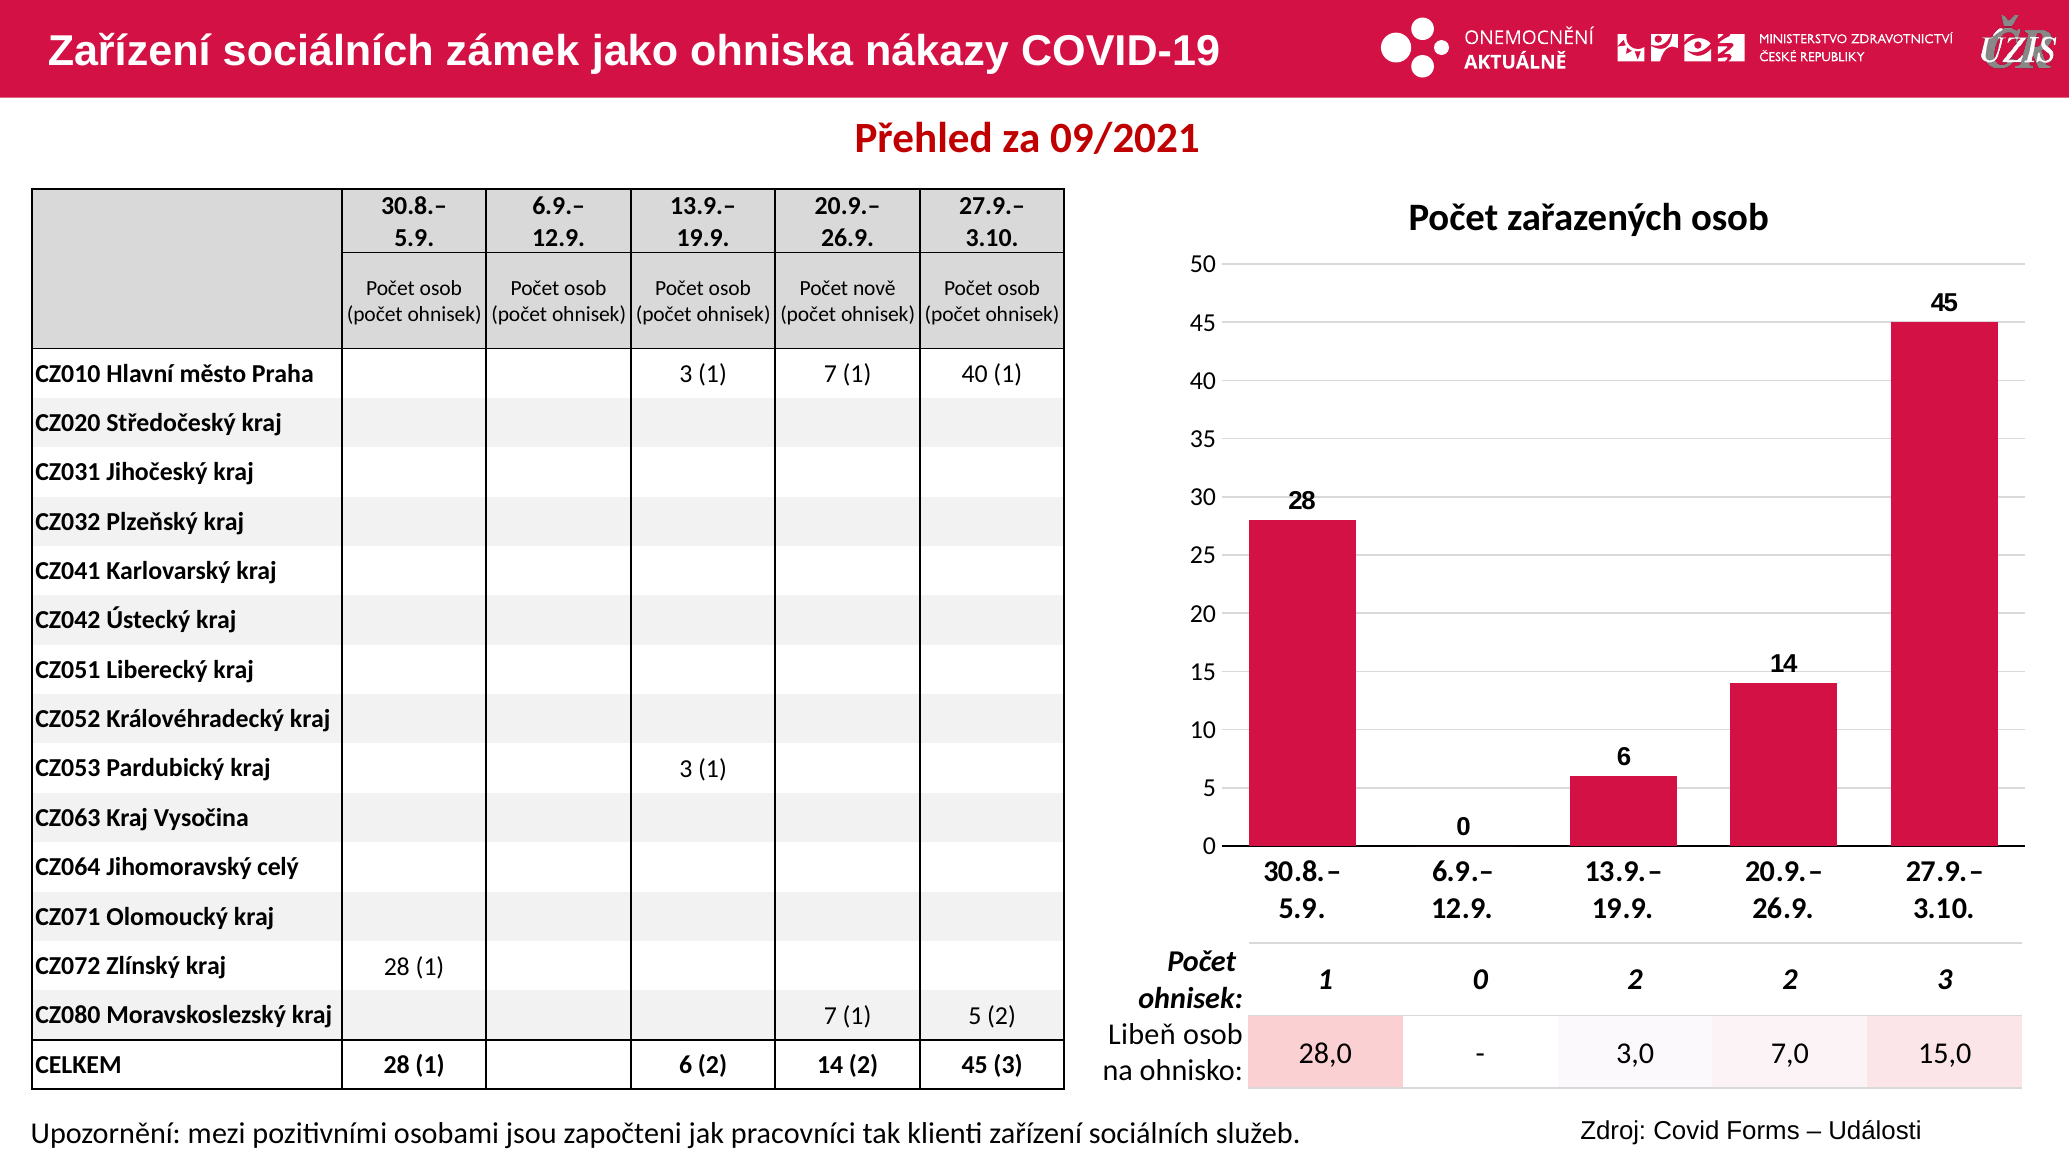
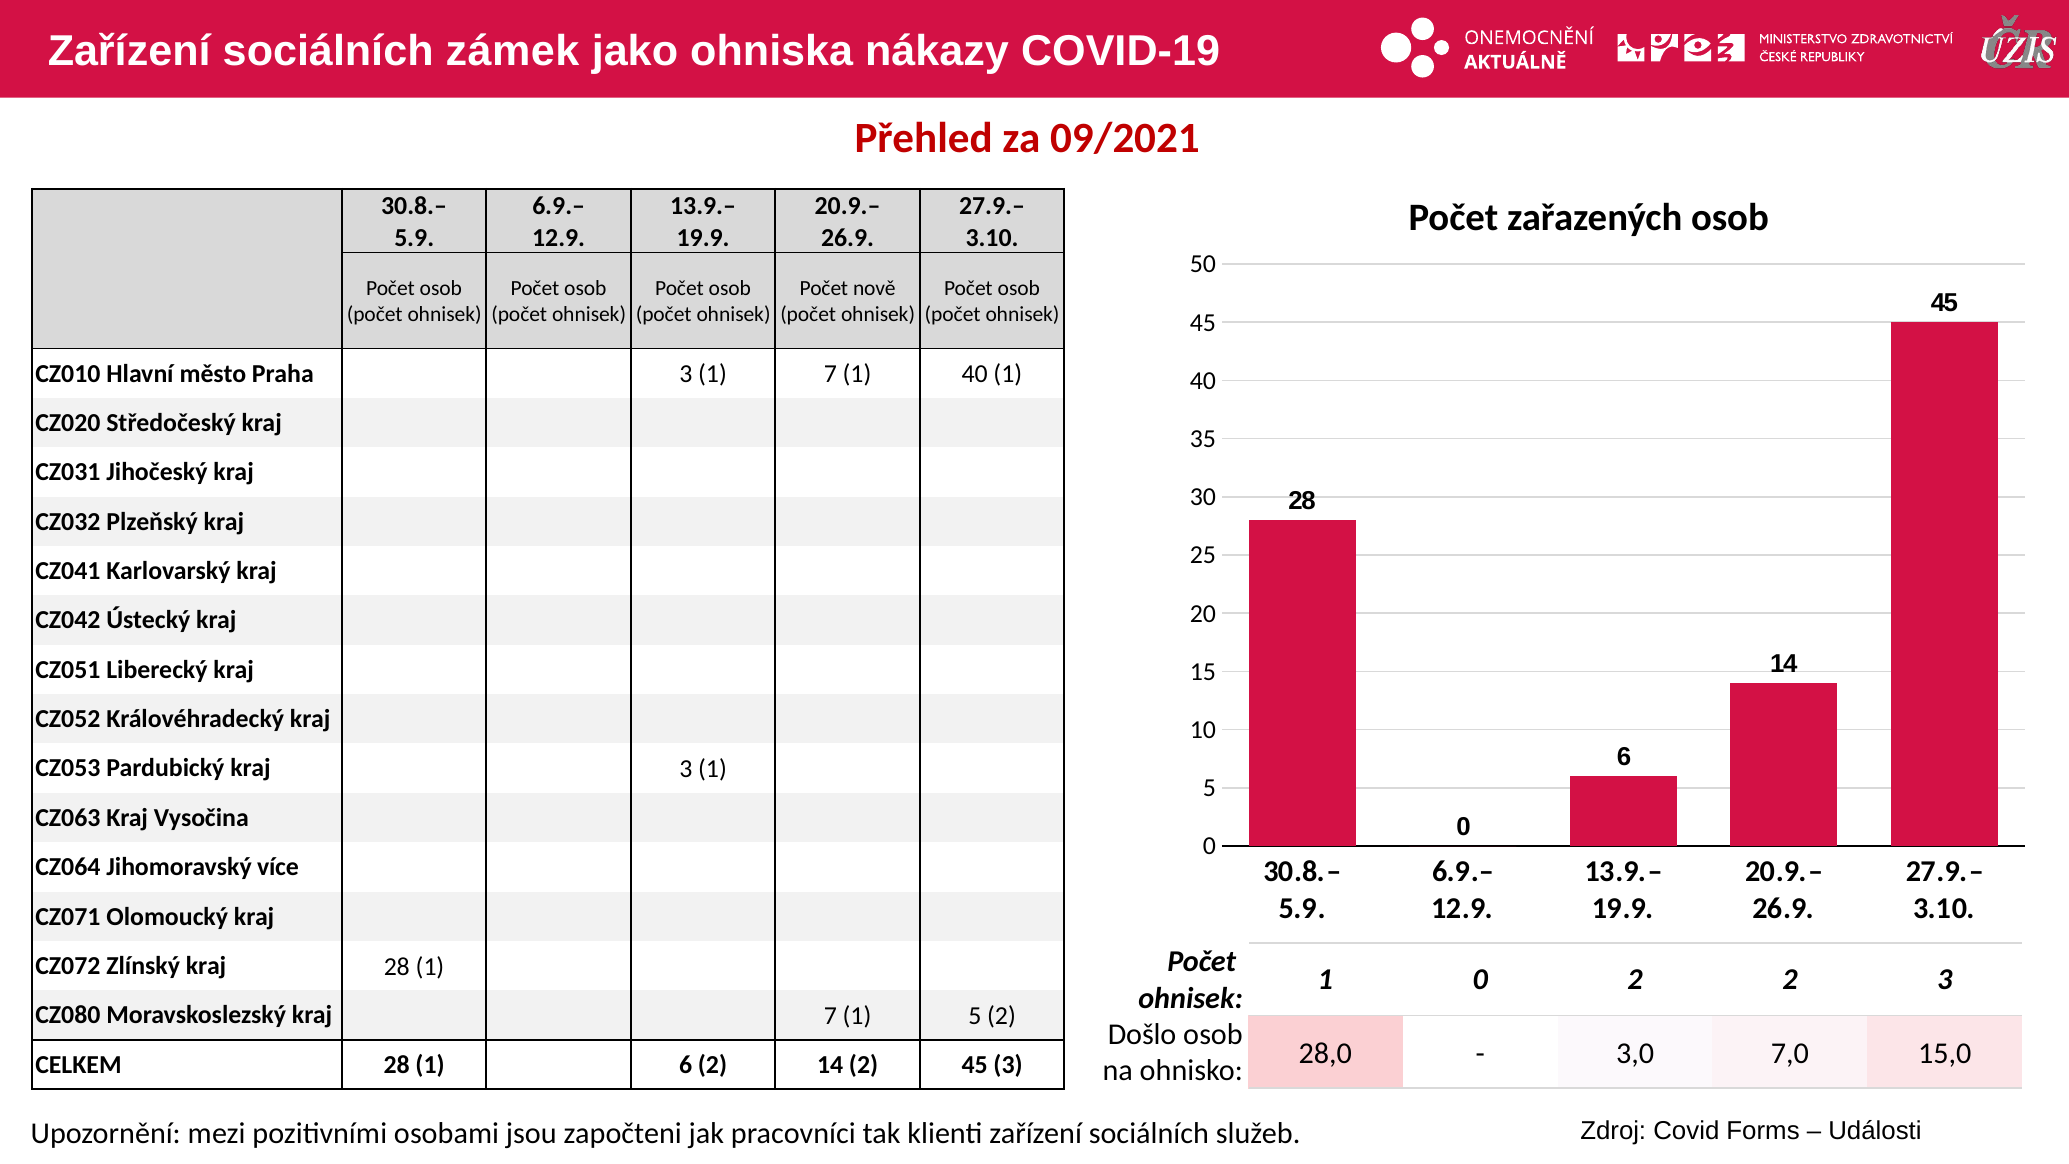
celý: celý -> více
Libeň: Libeň -> Došlo
